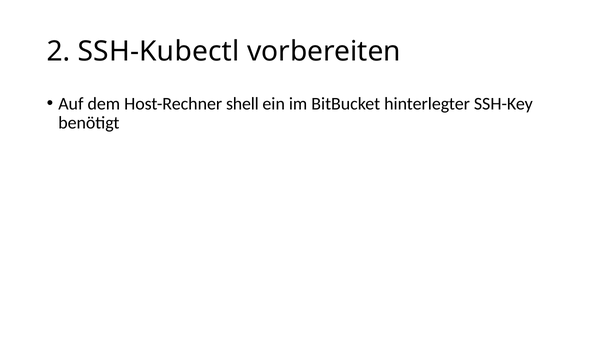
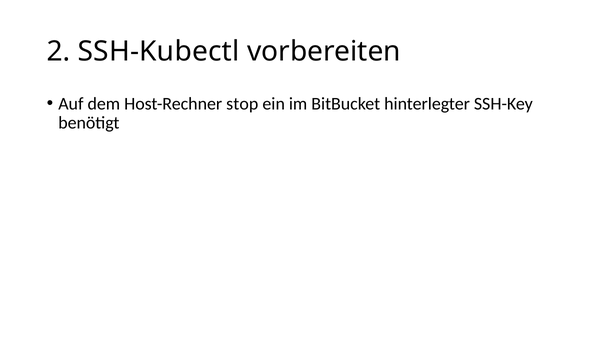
shell: shell -> stop
